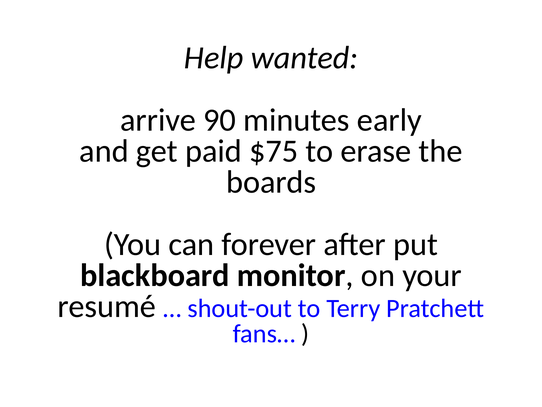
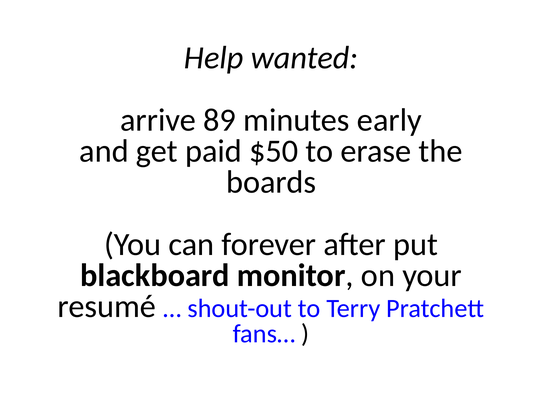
90: 90 -> 89
$75: $75 -> $50
